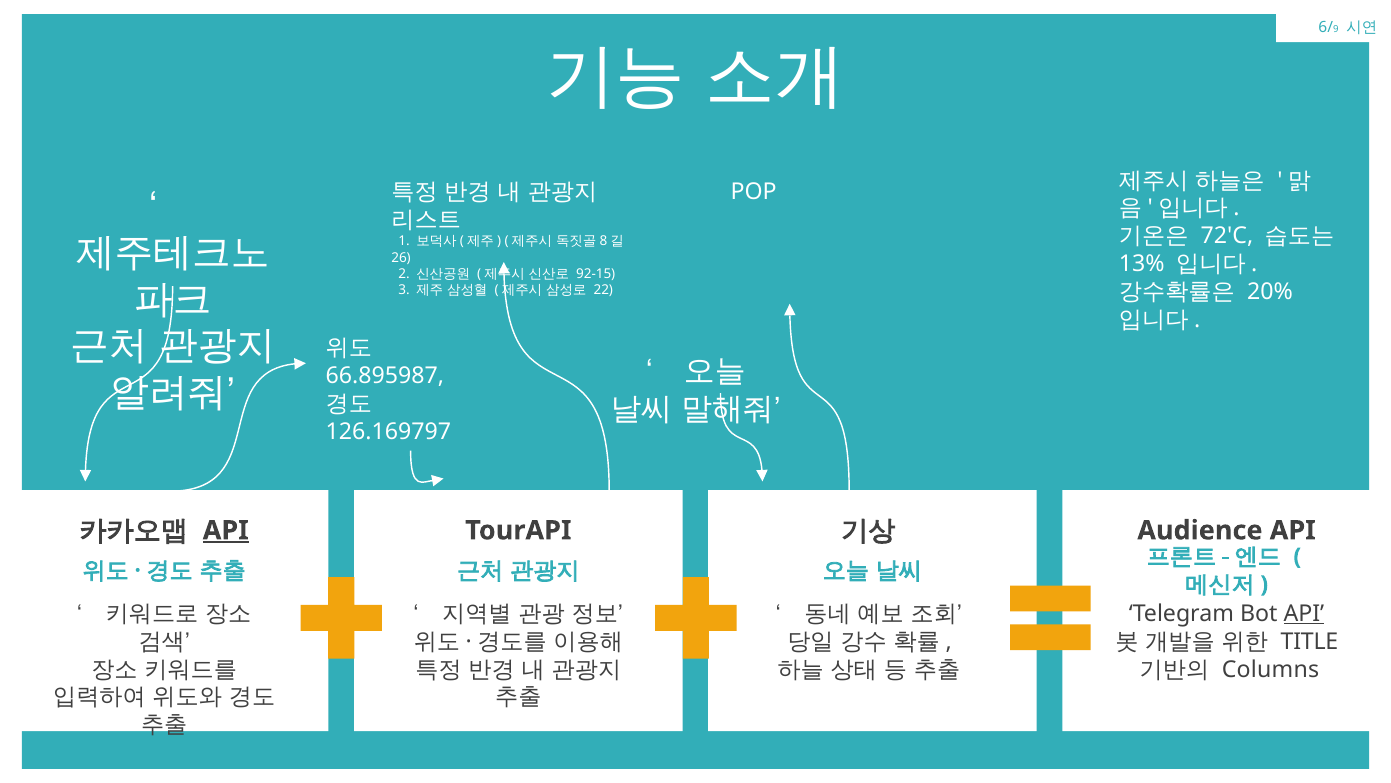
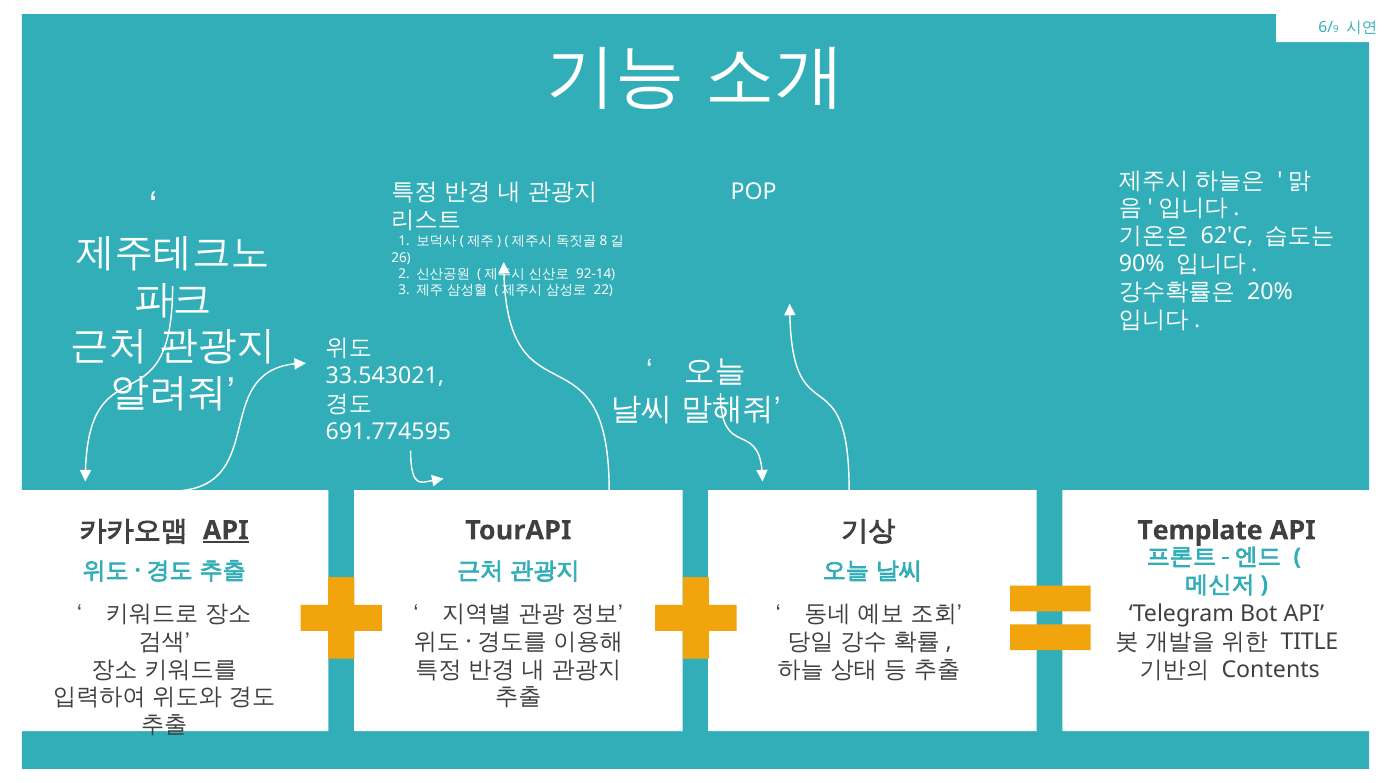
72'C: 72'C -> 62'C
13%: 13% -> 90%
92-15: 92-15 -> 92-14
66.895987: 66.895987 -> 33.543021
126.169797: 126.169797 -> 691.774595
Audience: Audience -> Template
API at (1304, 613) underline: present -> none
Columns: Columns -> Contents
